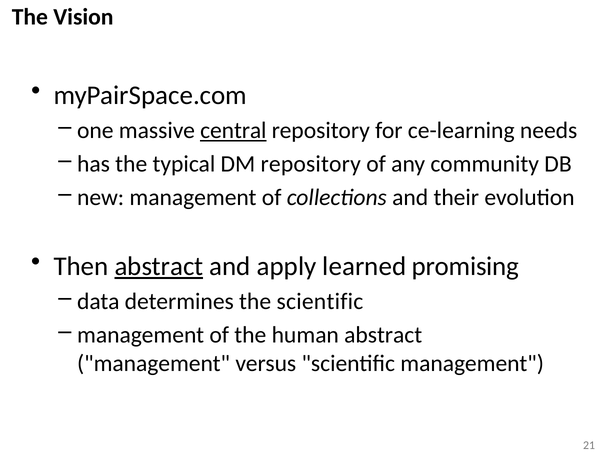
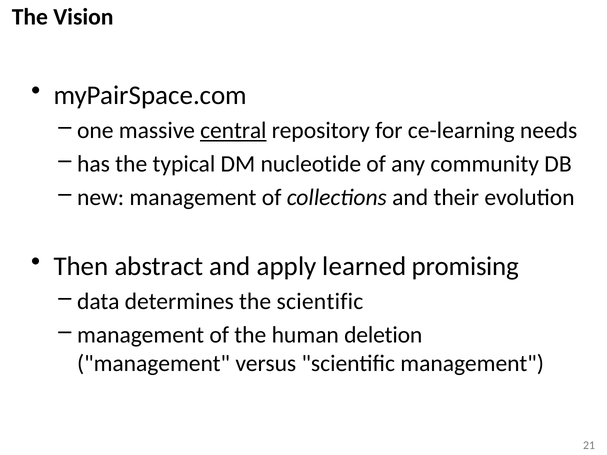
DM repository: repository -> nucleotide
abstract at (159, 266) underline: present -> none
human abstract: abstract -> deletion
